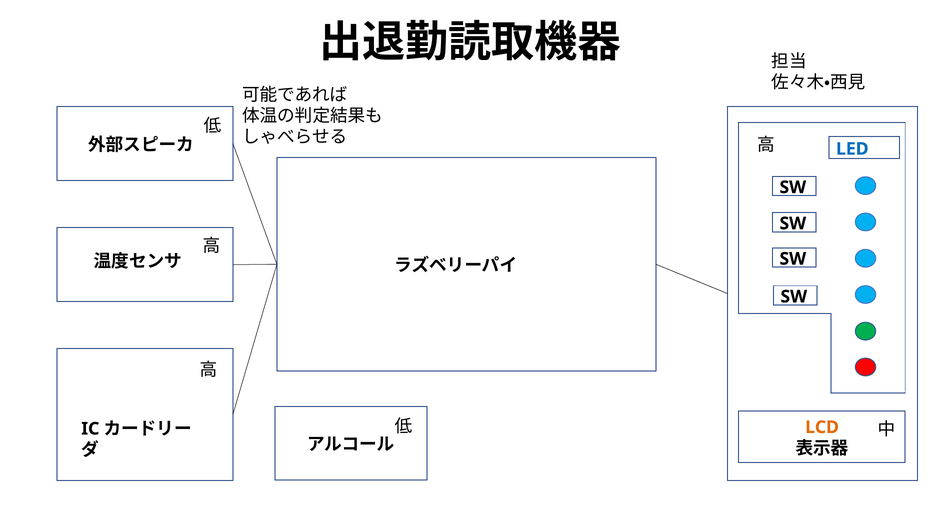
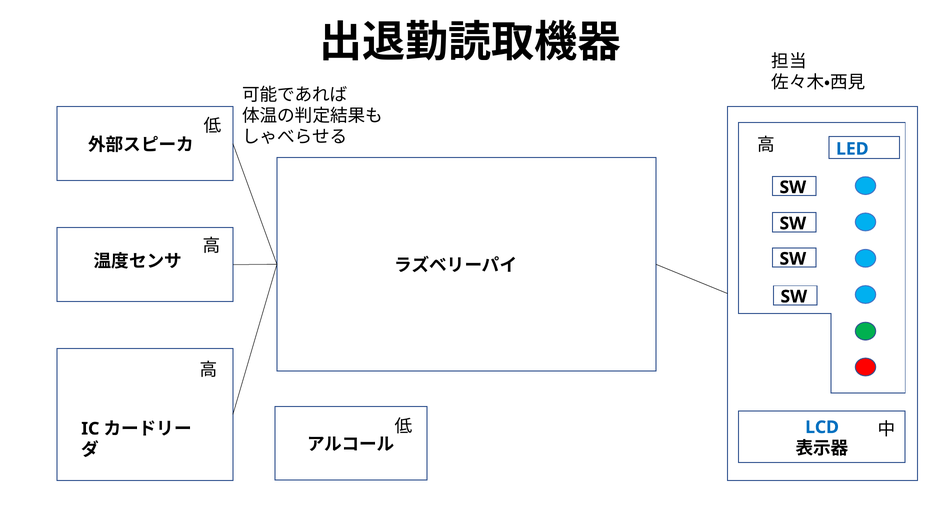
LCD colour: orange -> blue
